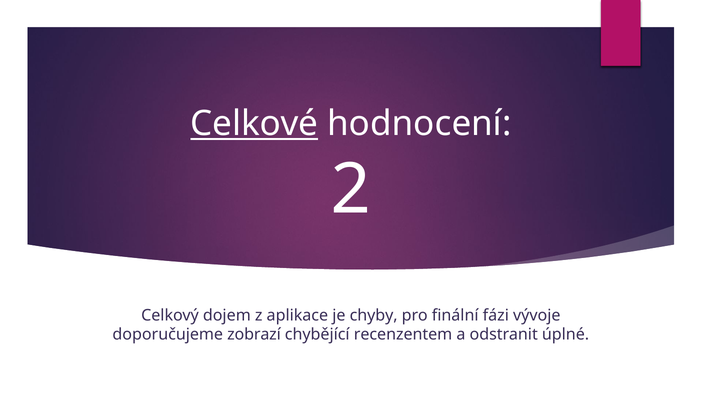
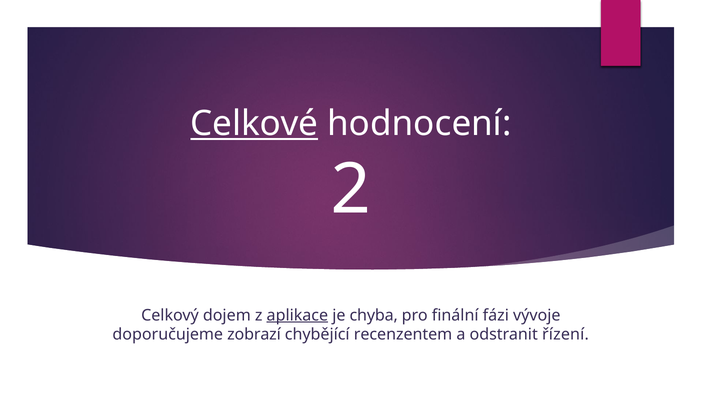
aplikace underline: none -> present
chyby: chyby -> chyba
úplné: úplné -> řízení
